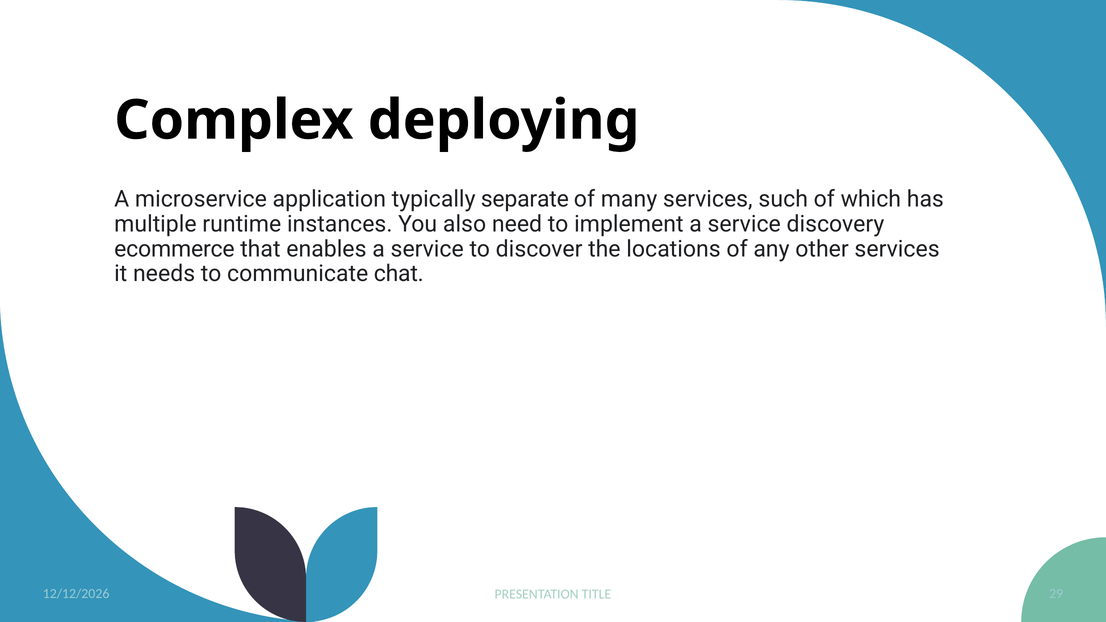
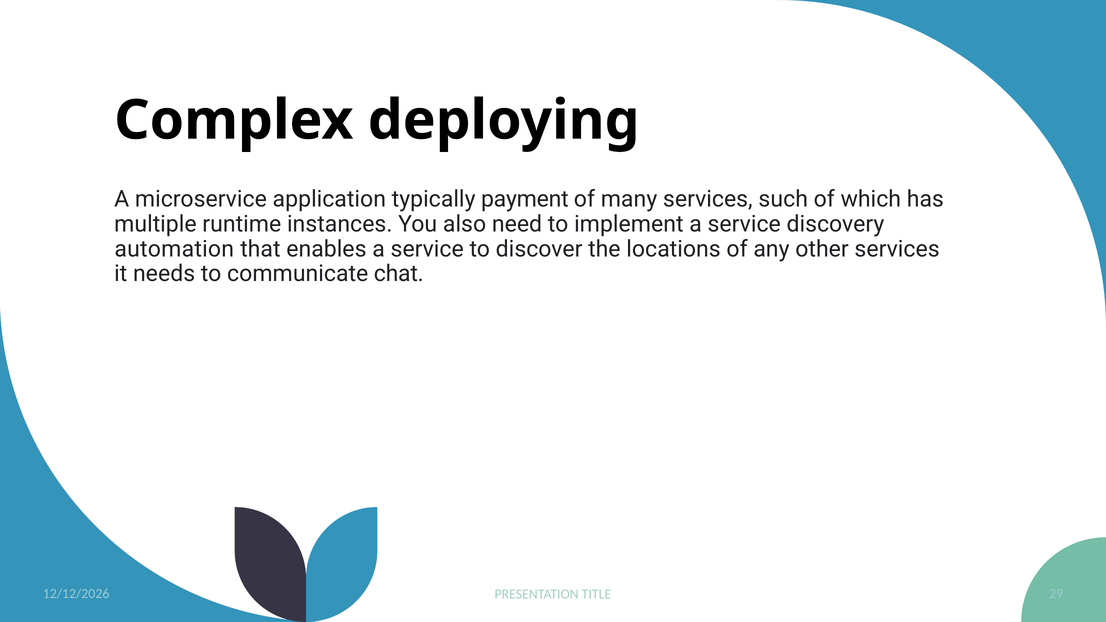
separate: separate -> payment
ecommerce: ecommerce -> automation
